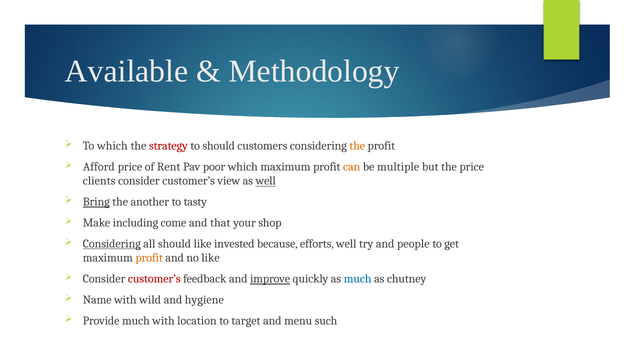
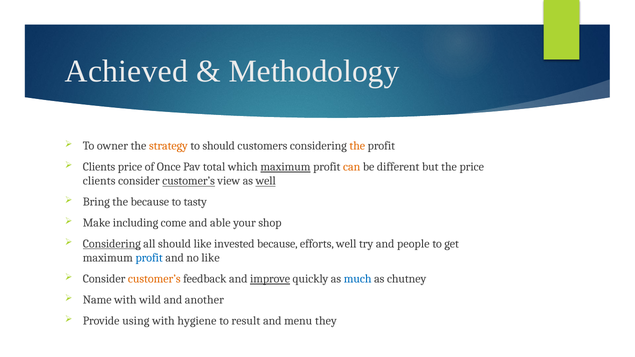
Available: Available -> Achieved
To which: which -> owner
strategy colour: red -> orange
Afford at (99, 167): Afford -> Clients
Rent: Rent -> Once
poor: poor -> total
maximum at (285, 167) underline: none -> present
multiple: multiple -> different
customer’s at (189, 181) underline: none -> present
Bring underline: present -> none
the another: another -> because
that: that -> able
profit at (149, 258) colour: orange -> blue
customer’s at (154, 279) colour: red -> orange
hygiene: hygiene -> another
Provide much: much -> using
location: location -> hygiene
target: target -> result
such: such -> they
